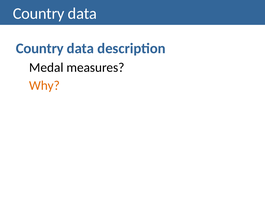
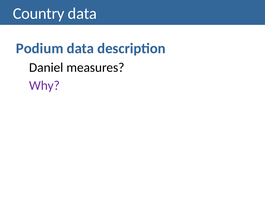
Country at (40, 48): Country -> Podium
Medal: Medal -> Daniel
Why colour: orange -> purple
